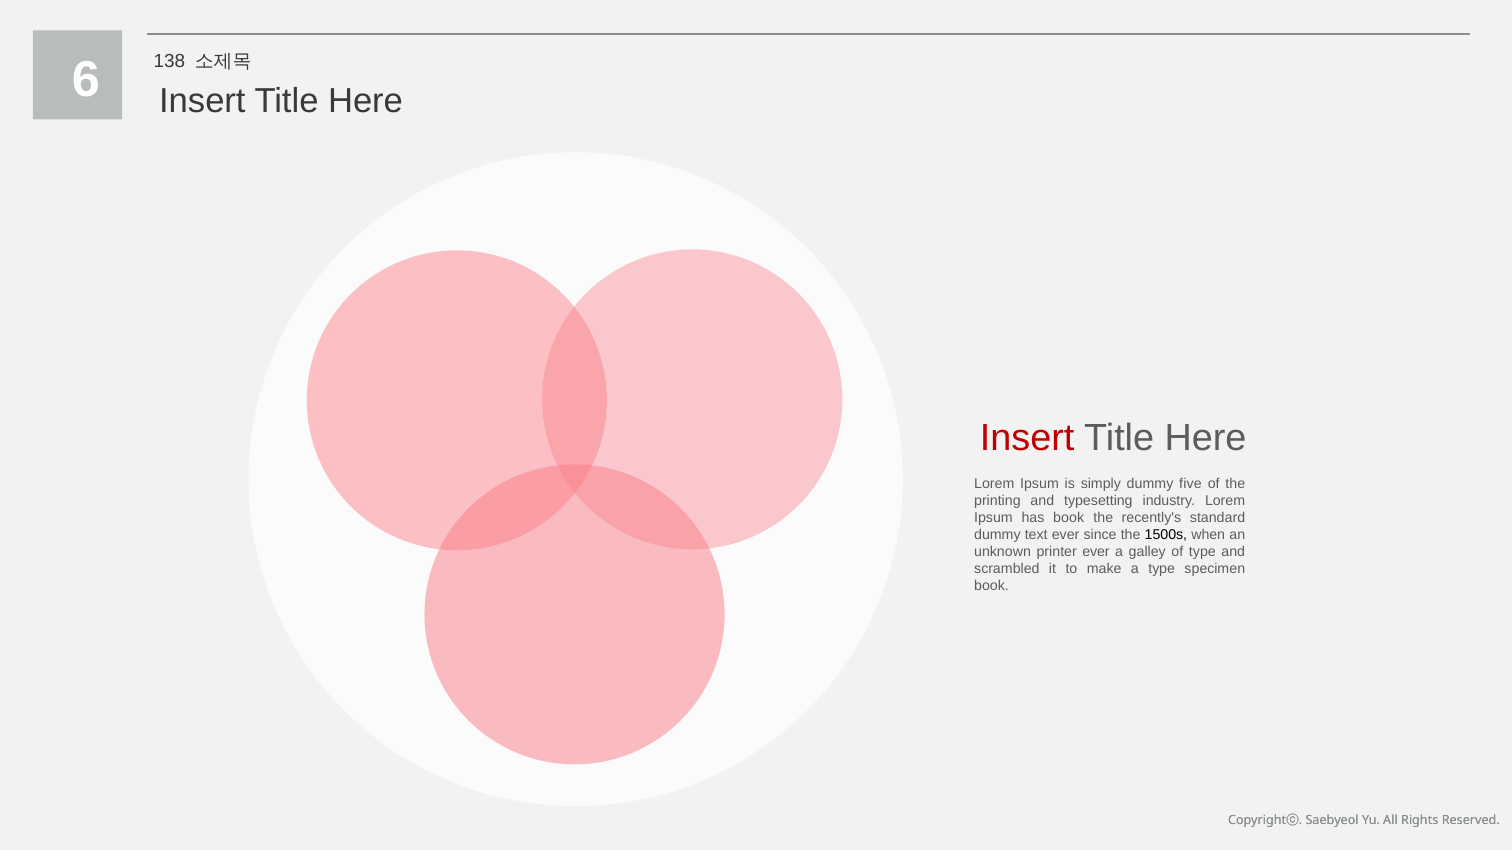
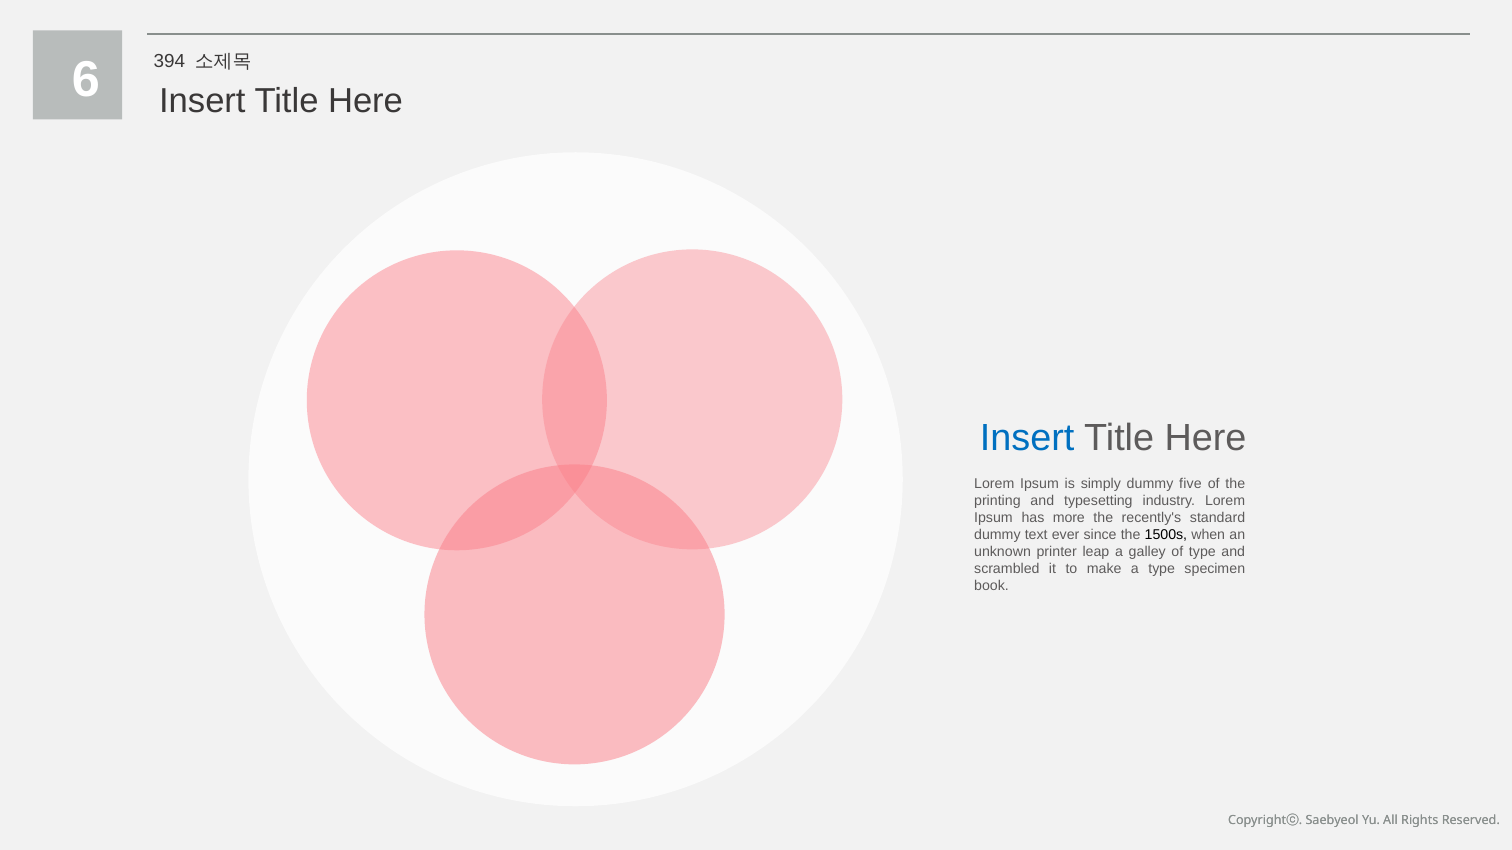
138: 138 -> 394
Insert at (1027, 439) colour: red -> blue
has book: book -> more
printer ever: ever -> leap
